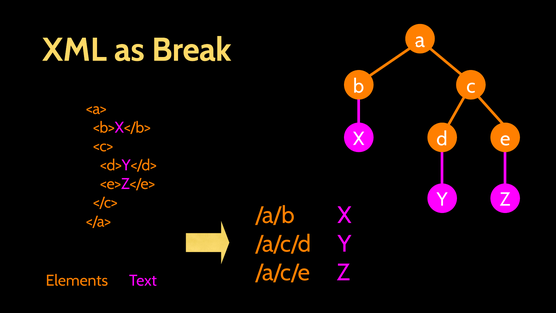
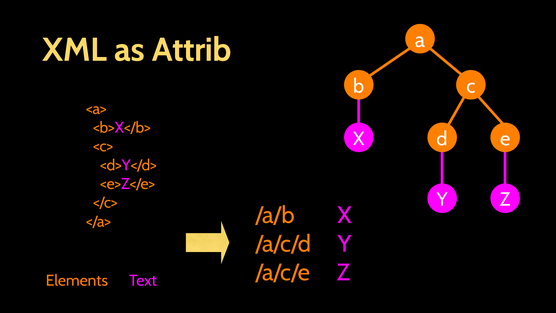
Break: Break -> Attrib
